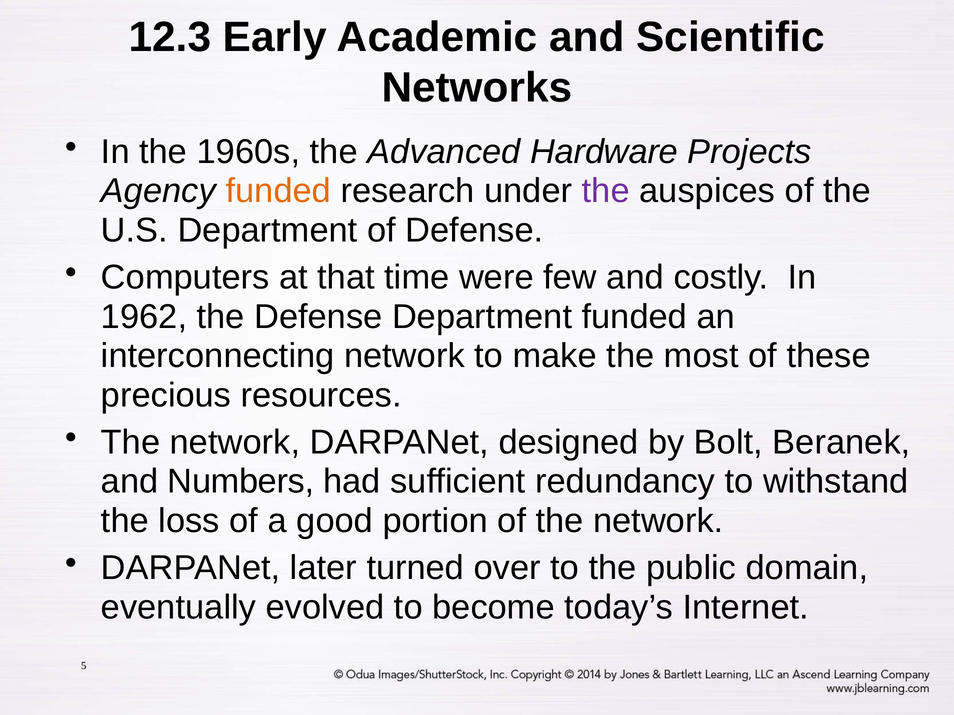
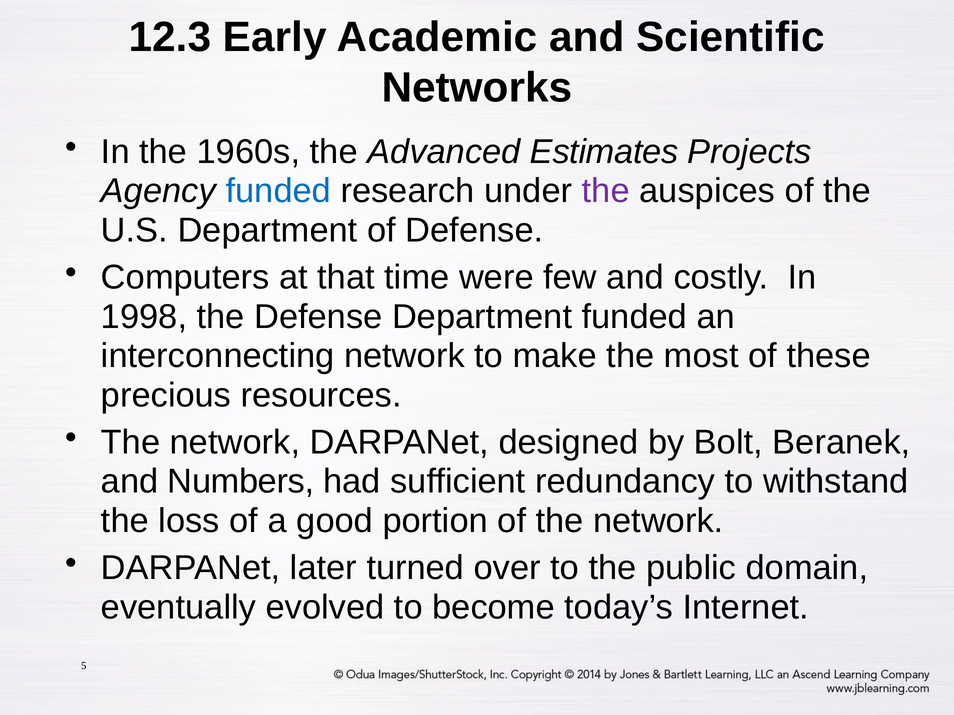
Hardware: Hardware -> Estimates
funded at (278, 191) colour: orange -> blue
1962: 1962 -> 1998
